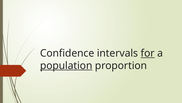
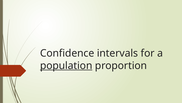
for underline: present -> none
